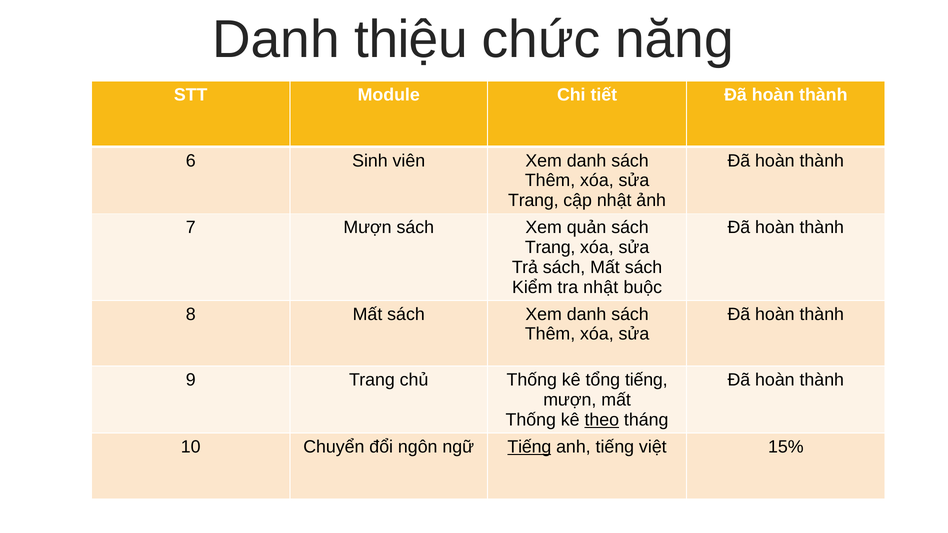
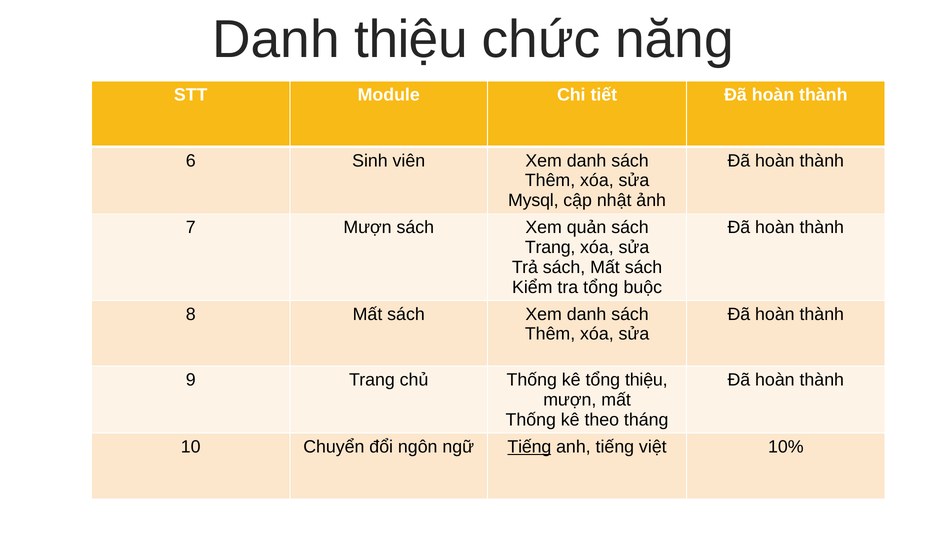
Trang at (533, 201): Trang -> Mysql
tra nhật: nhật -> tổng
tổng tiếng: tiếng -> thiệu
theo underline: present -> none
15%: 15% -> 10%
